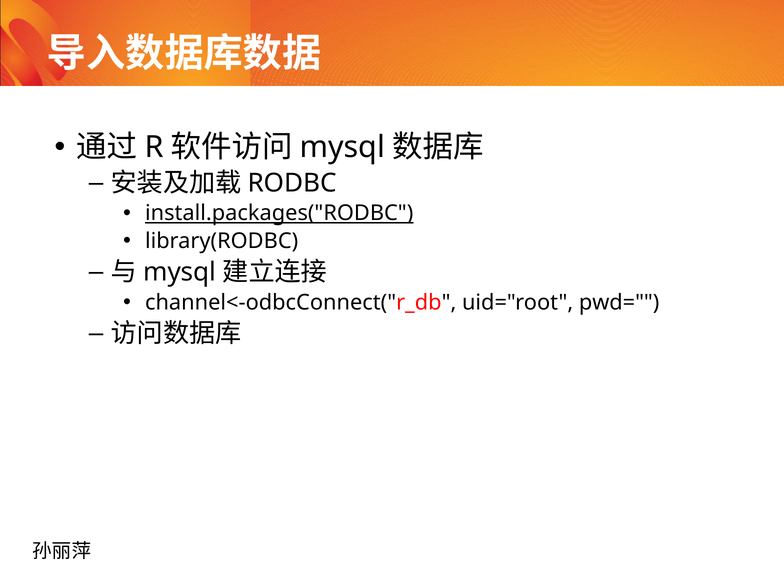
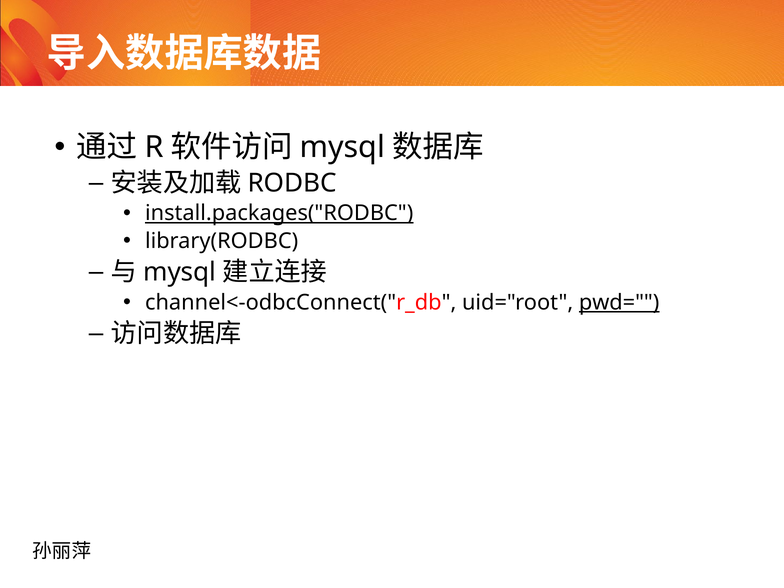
pwd= underline: none -> present
